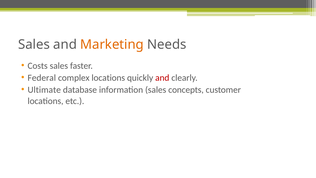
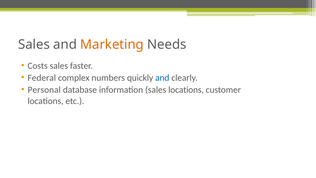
complex locations: locations -> numbers
and at (162, 78) colour: red -> blue
Ultimate: Ultimate -> Personal
sales concepts: concepts -> locations
